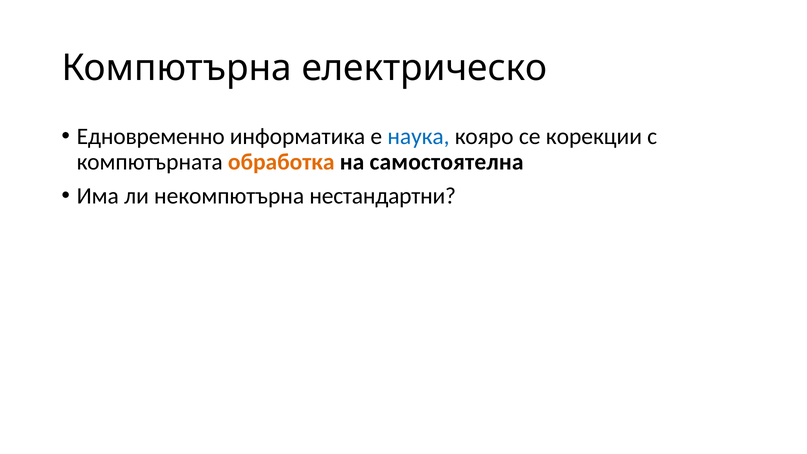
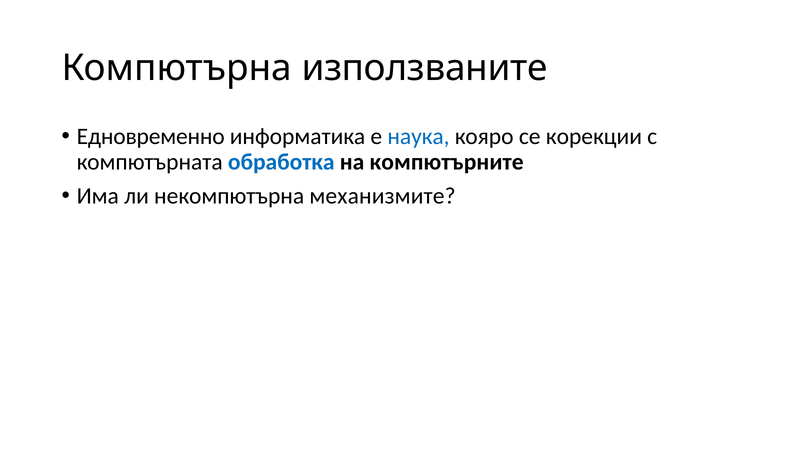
електрическо: електрическо -> използваните
обработка colour: orange -> blue
самостоятелна: самостоятелна -> компютърните
нестандартни: нестандартни -> механизмите
